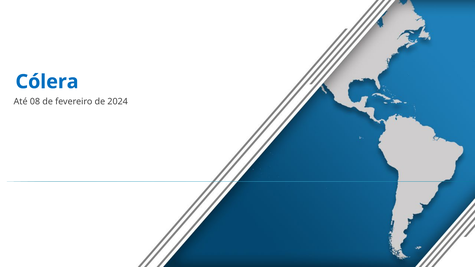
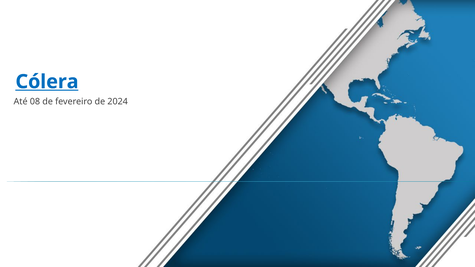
Cólera underline: none -> present
